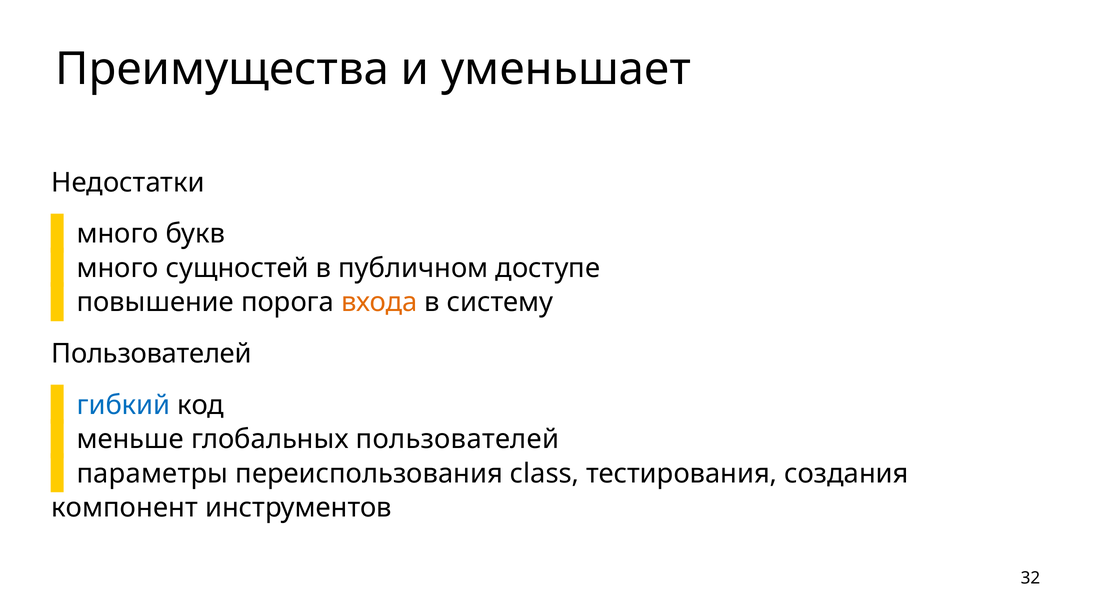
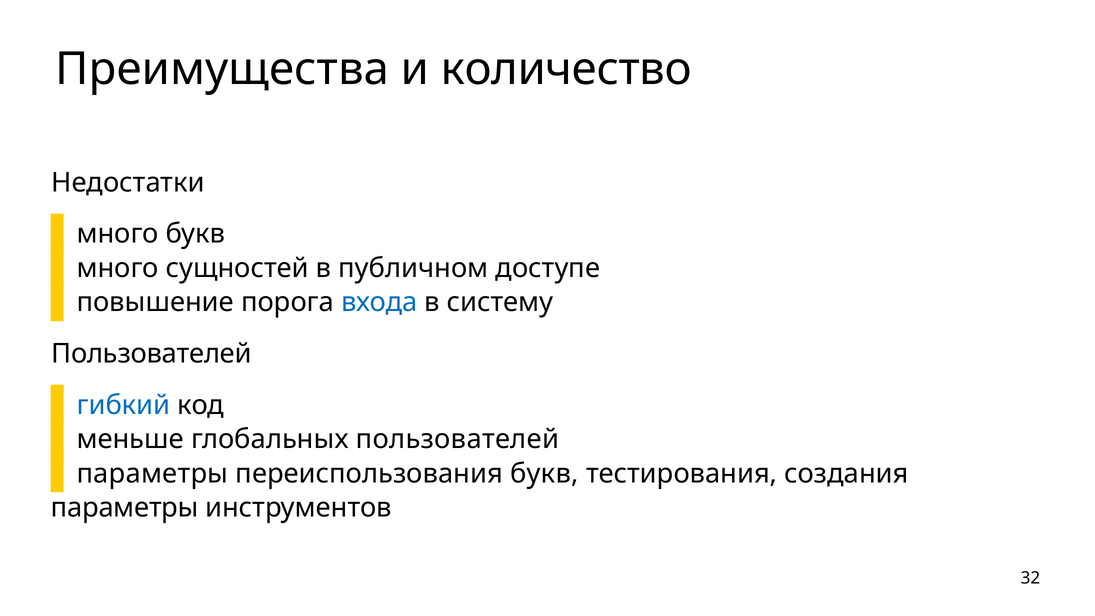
уменьшает: уменьшает -> количество
входа colour: orange -> blue
переиспользования class: class -> букв
компонент at (125, 508): компонент -> параметры
